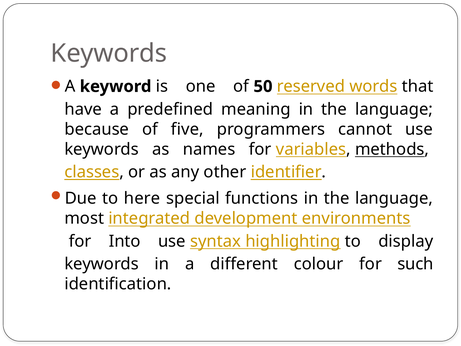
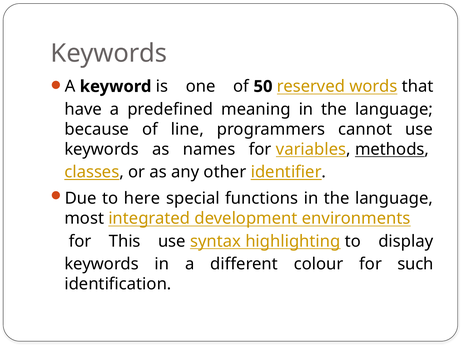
five: five -> line
Into: Into -> This
